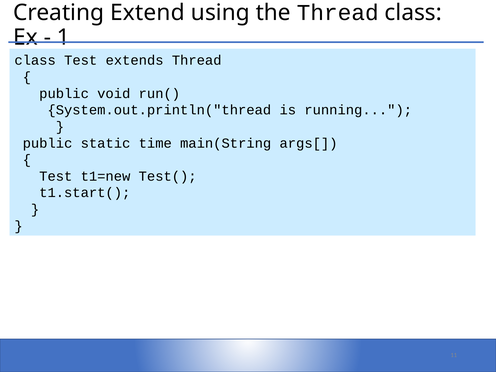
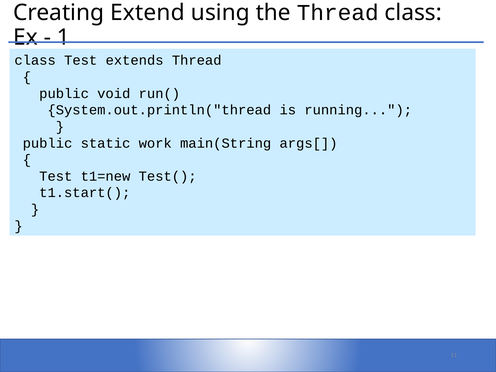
time: time -> work
